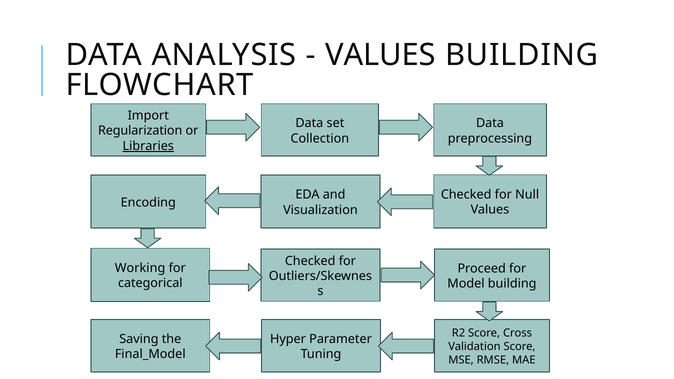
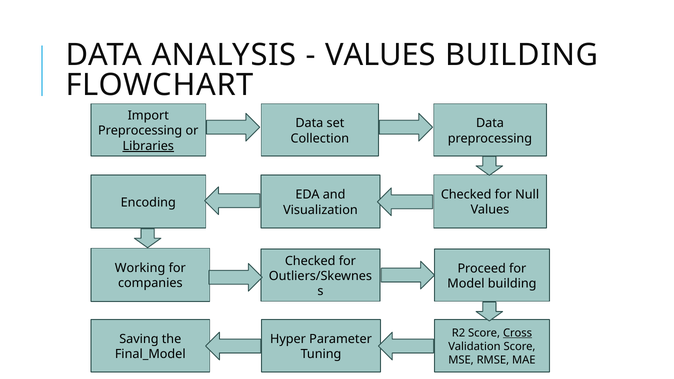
Regularization at (140, 131): Regularization -> Preprocessing
categorical: categorical -> companies
Cross underline: none -> present
